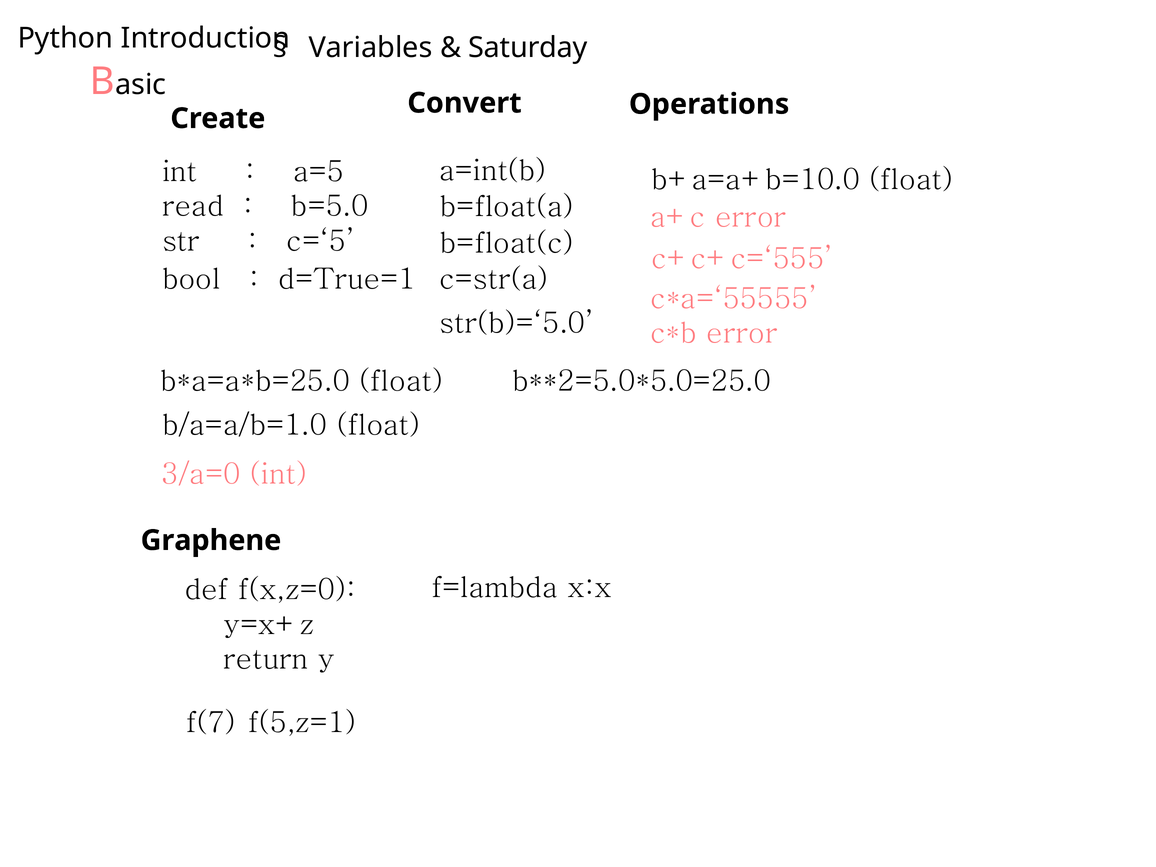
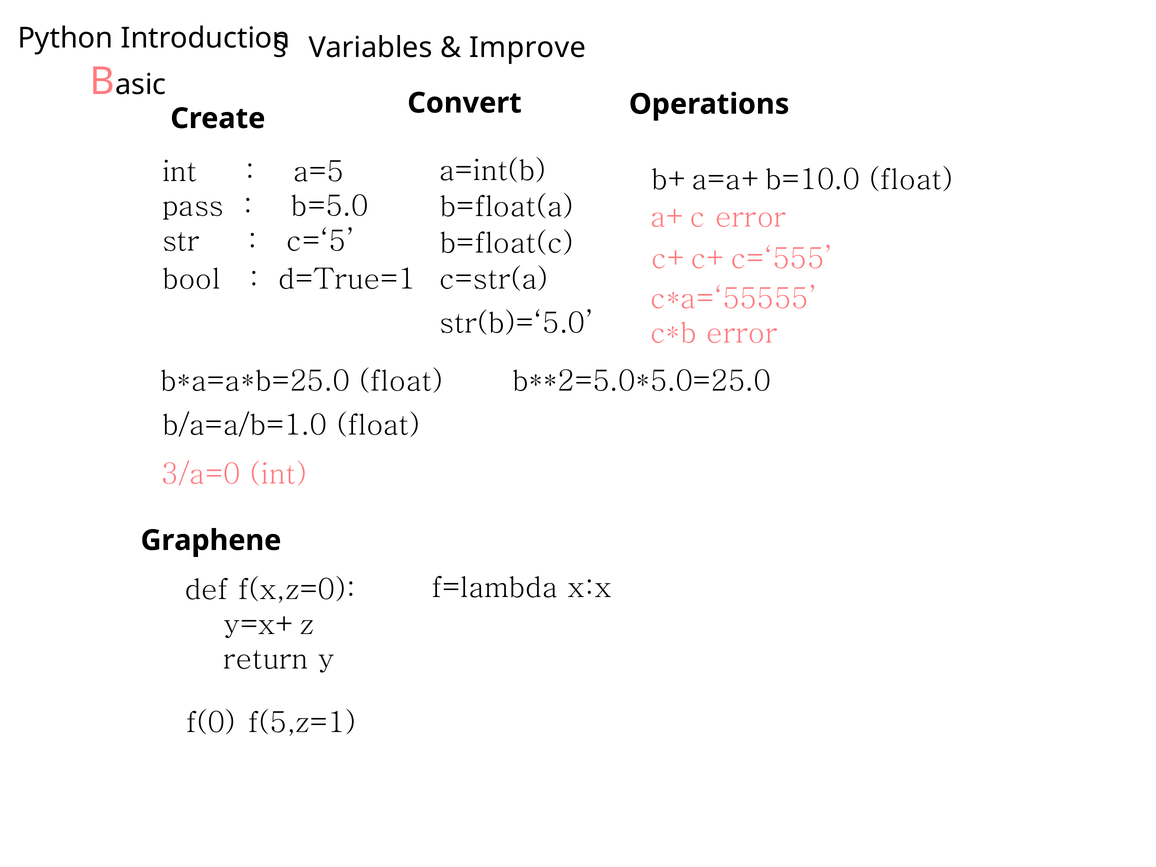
Saturday: Saturday -> Improve
read: read -> pass
f(7: f(7 -> f(0
